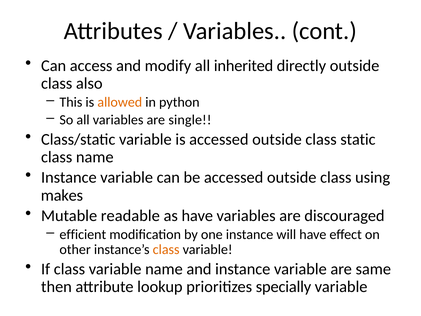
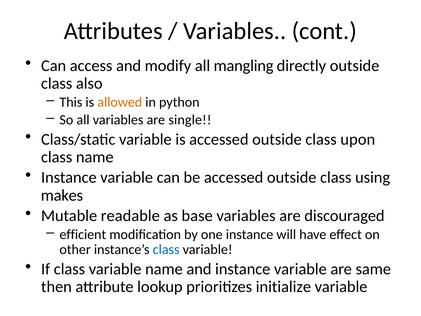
inherited: inherited -> mangling
static: static -> upon
as have: have -> base
class at (166, 249) colour: orange -> blue
specially: specially -> initialize
